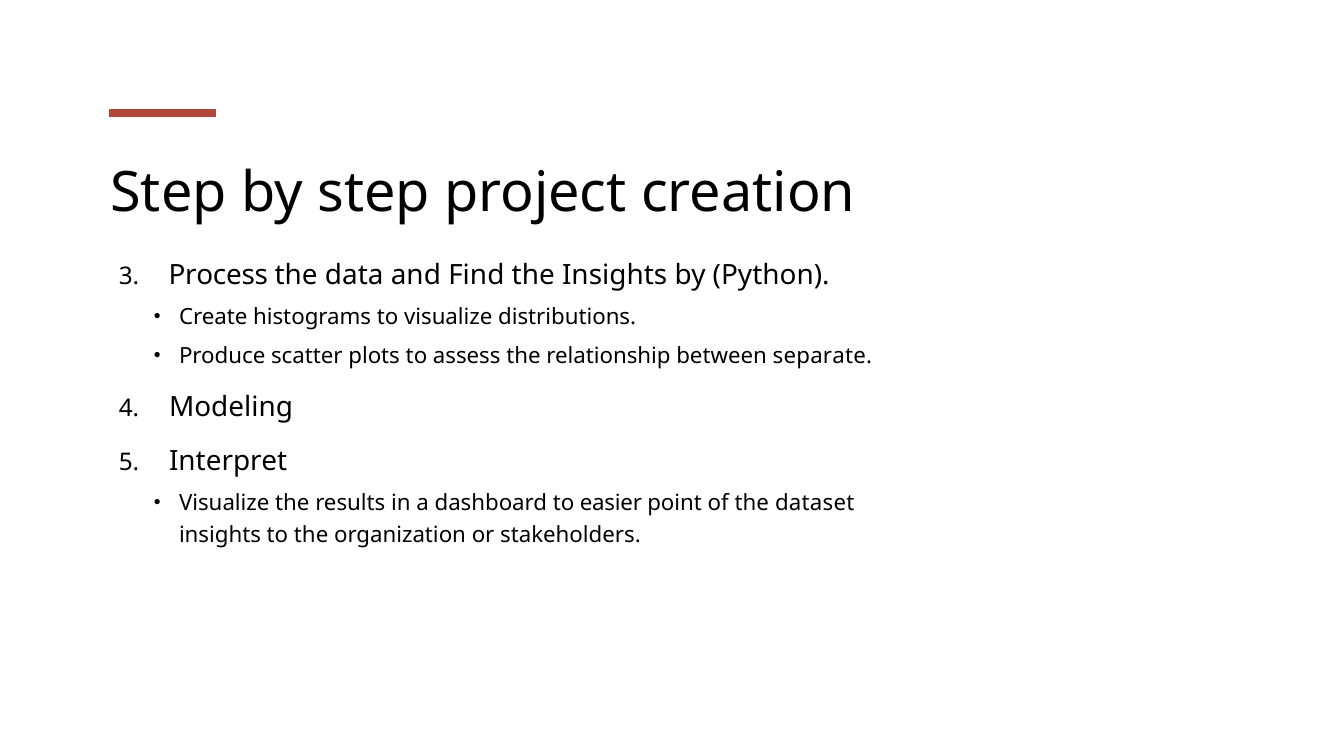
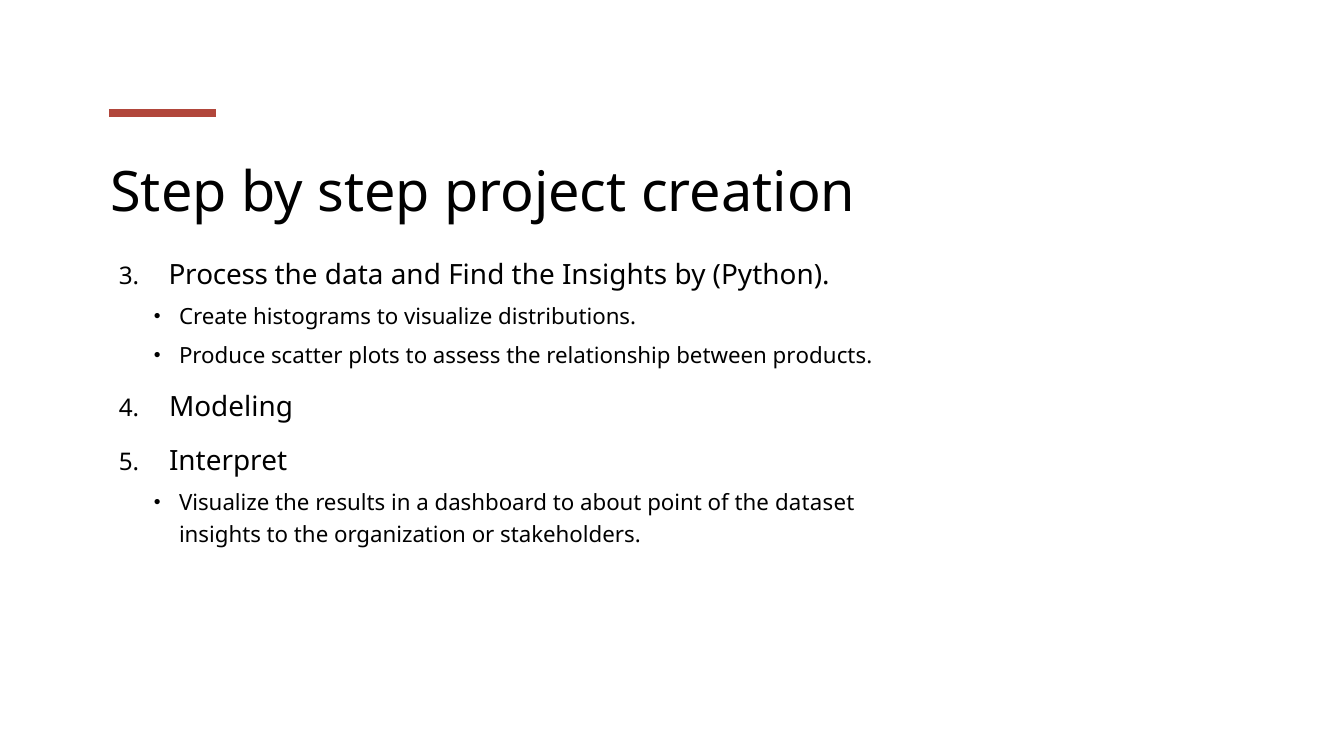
separate: separate -> products
easier: easier -> about
